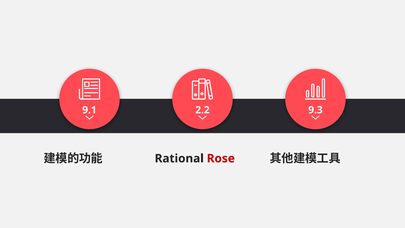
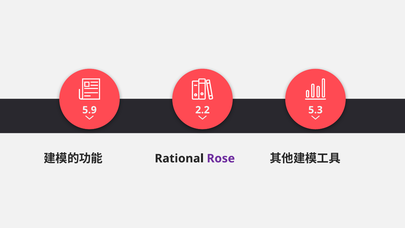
9.1: 9.1 -> 5.9
9.3: 9.3 -> 5.3
Rose colour: red -> purple
